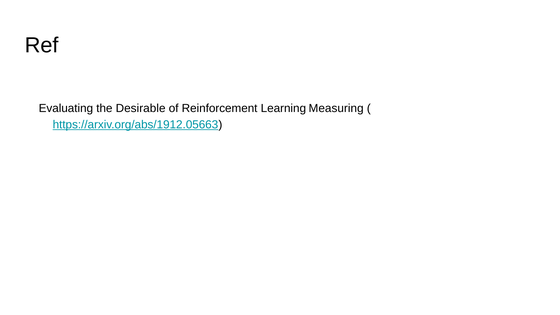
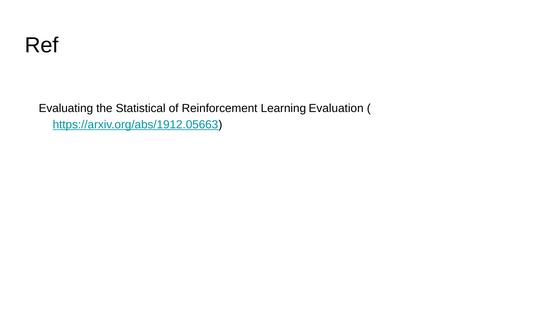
Desirable: Desirable -> Statistical
Measuring: Measuring -> Evaluation
